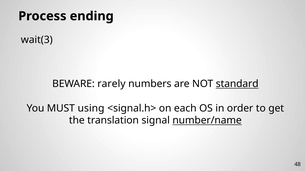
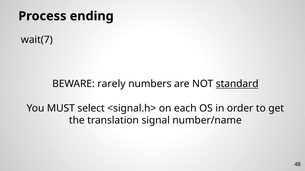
wait(3: wait(3 -> wait(7
using: using -> select
number/name underline: present -> none
